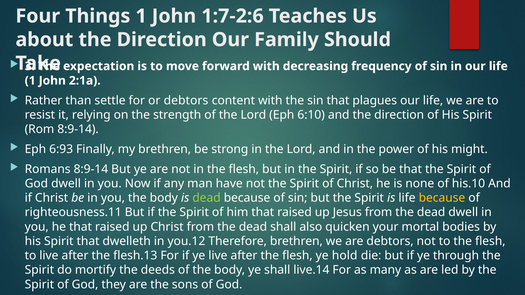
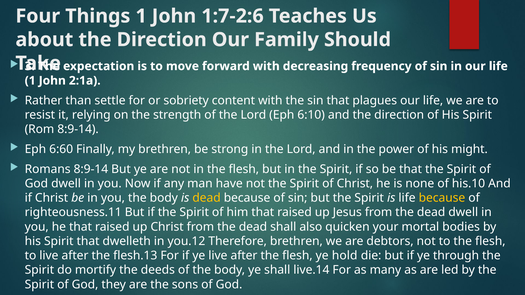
or debtors: debtors -> sobriety
6:93: 6:93 -> 6:60
dead at (207, 198) colour: light green -> yellow
